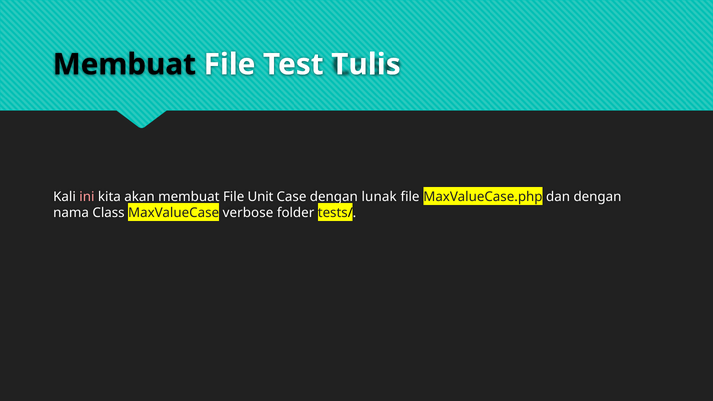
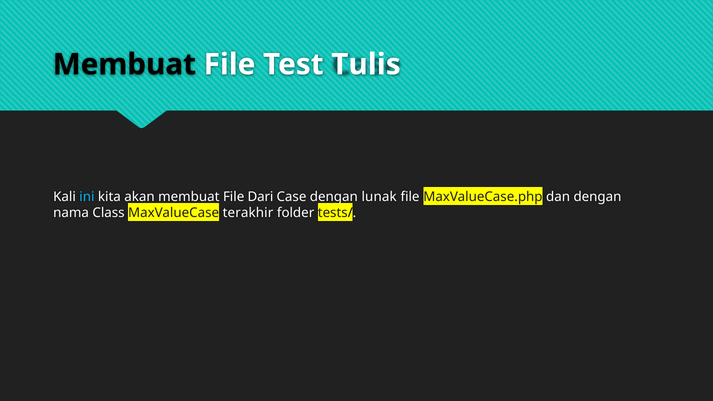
ini colour: pink -> light blue
Unit: Unit -> Dari
verbose: verbose -> terakhir
